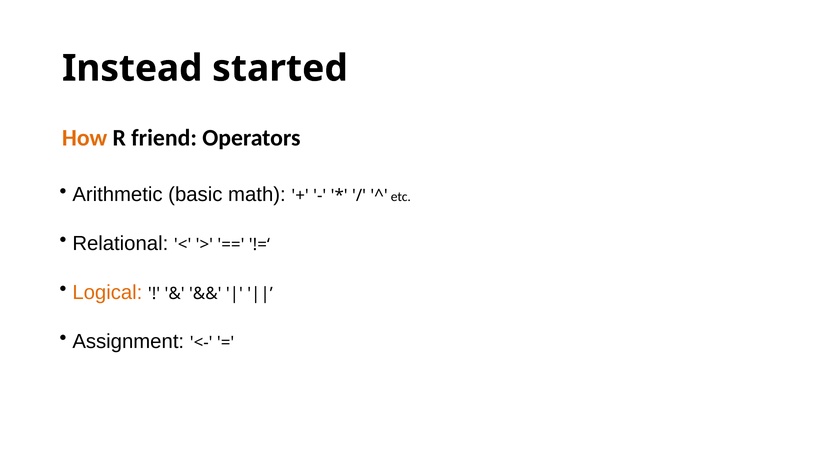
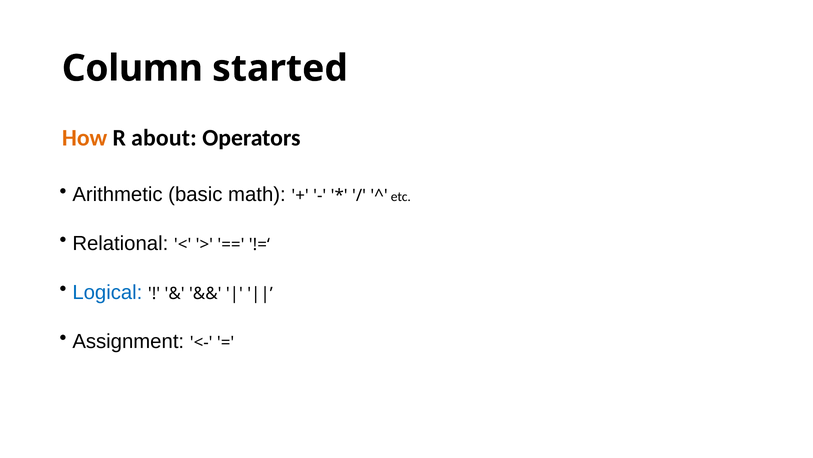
Instead: Instead -> Column
friend: friend -> about
Logical colour: orange -> blue
